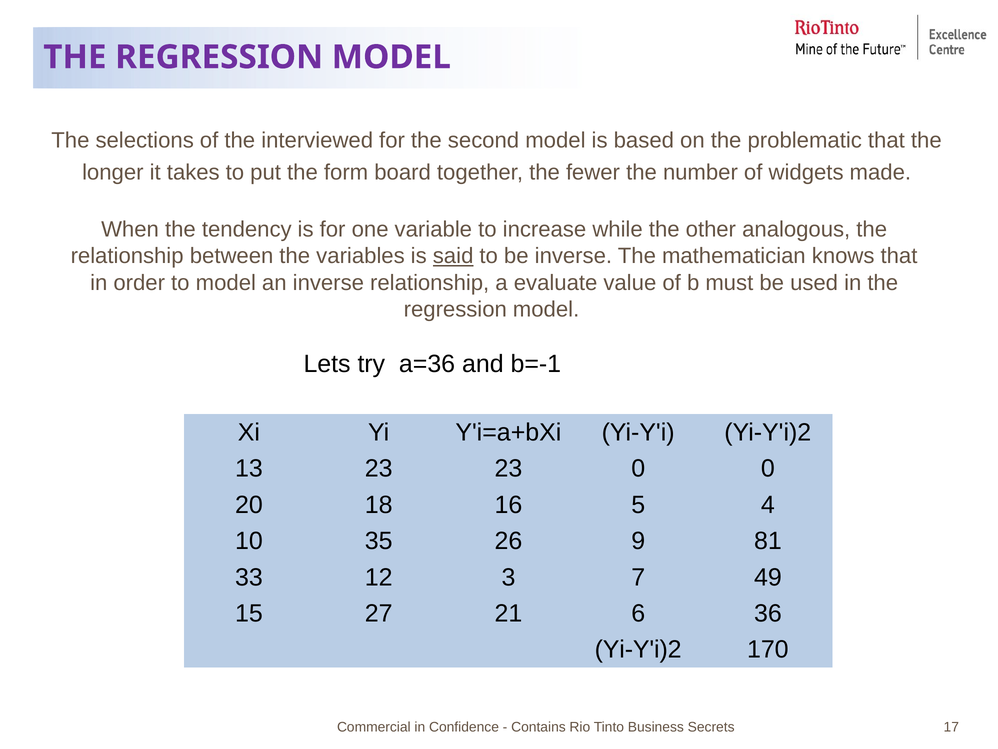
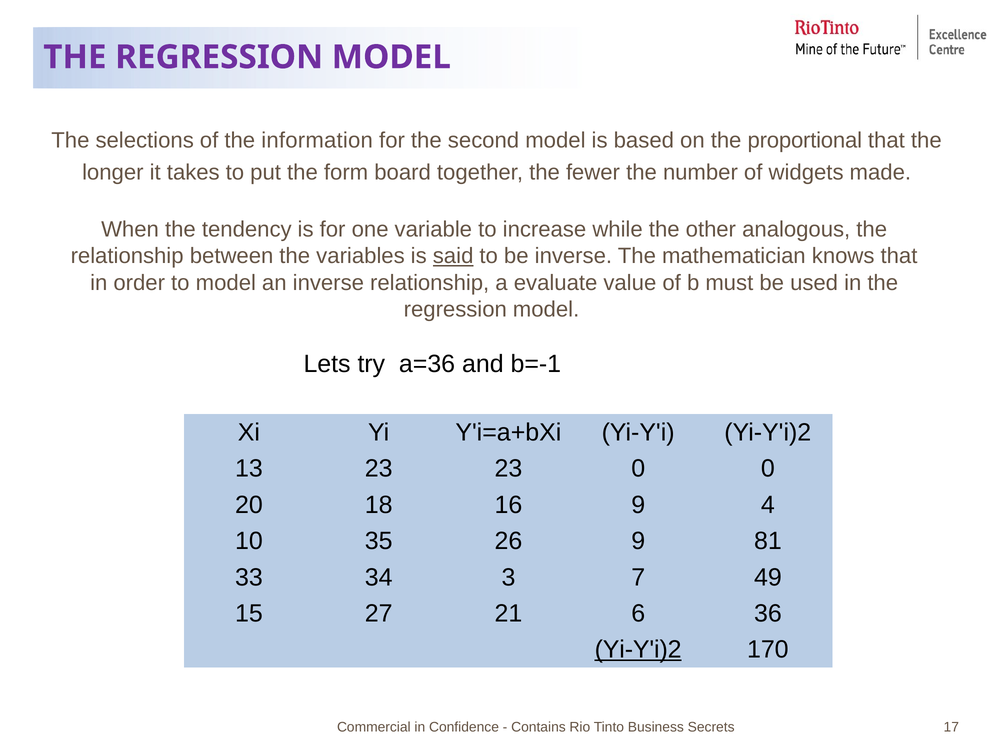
interviewed: interviewed -> information
problematic: problematic -> proportional
16 5: 5 -> 9
12: 12 -> 34
Yi-Y'i)2 at (638, 649) underline: none -> present
